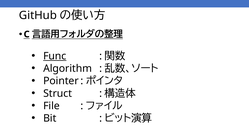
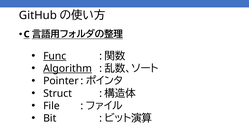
Algorithm underline: none -> present
